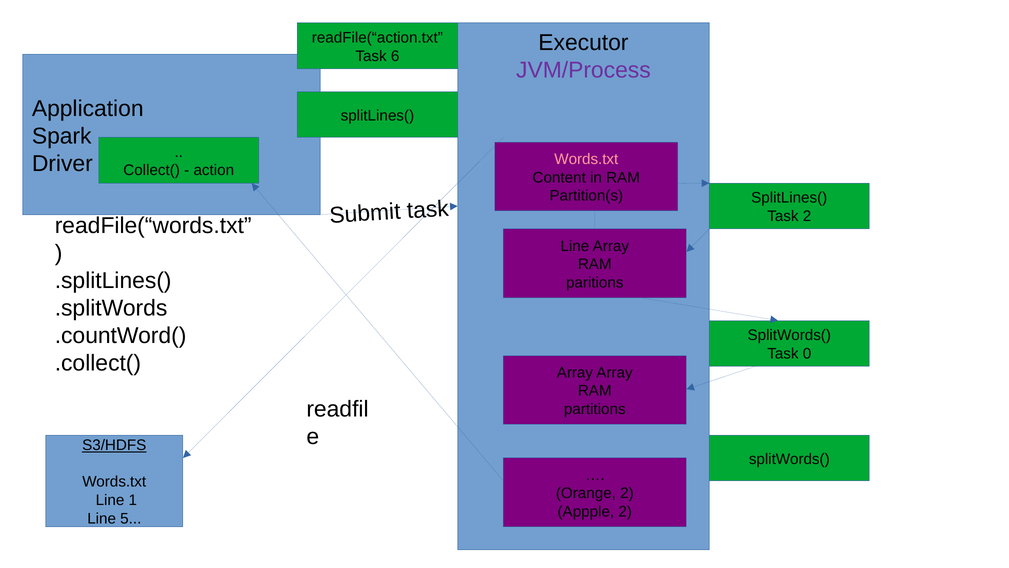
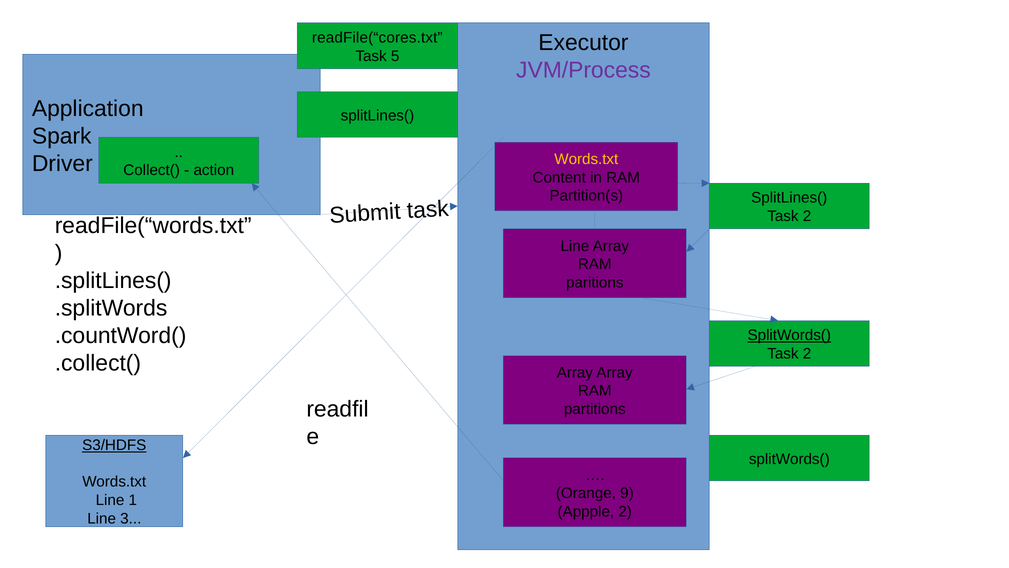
readFile(“action.txt: readFile(“action.txt -> readFile(“cores.txt
6: 6 -> 5
Words.txt at (586, 159) colour: pink -> yellow
SplitWords( at (789, 335) underline: none -> present
0 at (807, 353): 0 -> 2
Orange 2: 2 -> 9
5: 5 -> 3
